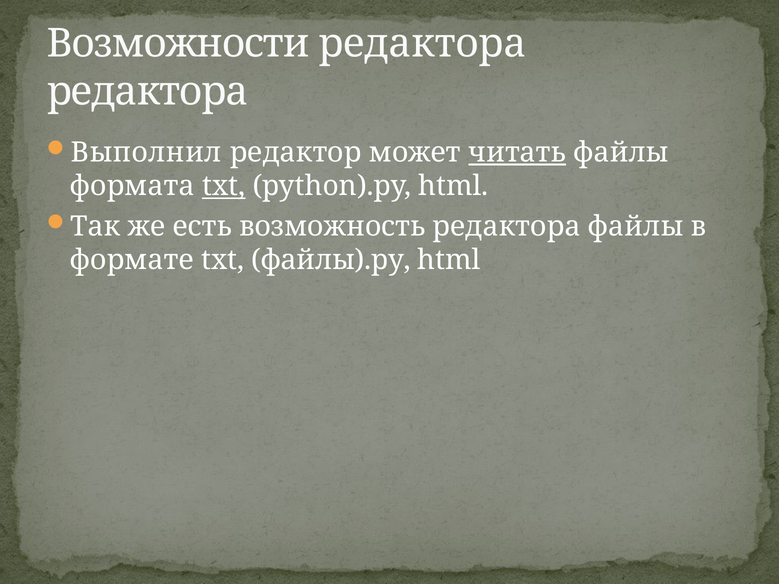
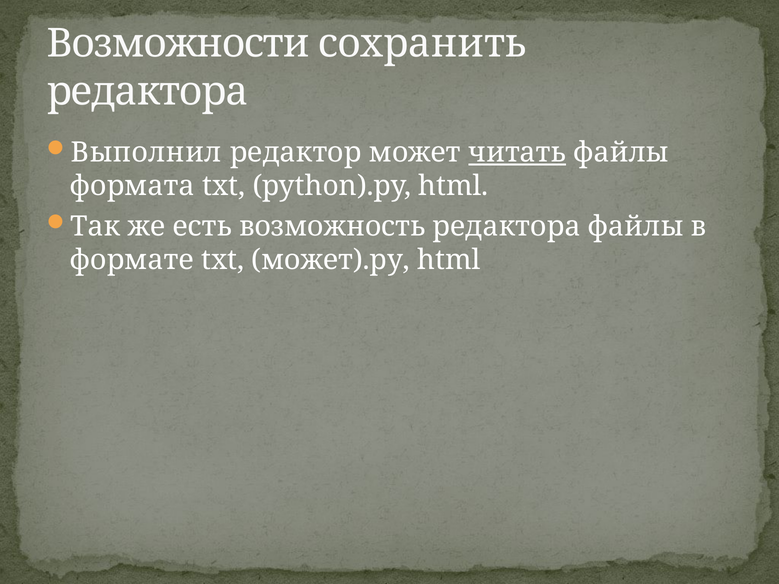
Возможности редактора: редактора -> сохранить
txt at (224, 186) underline: present -> none
файлы).py: файлы).py -> может).py
